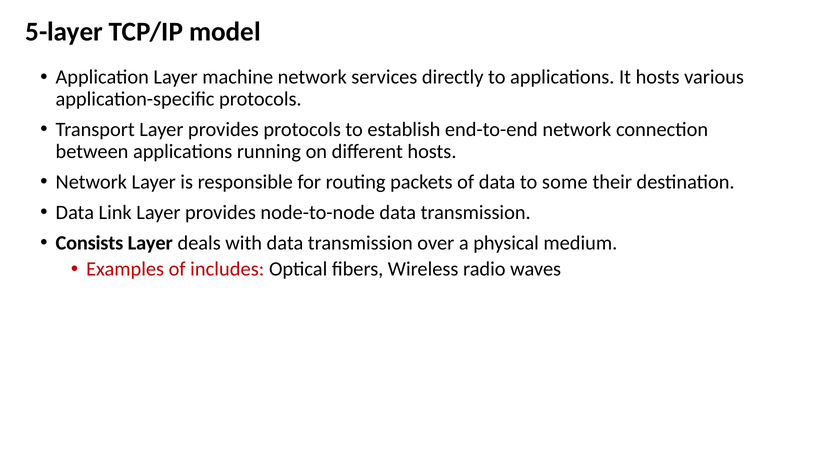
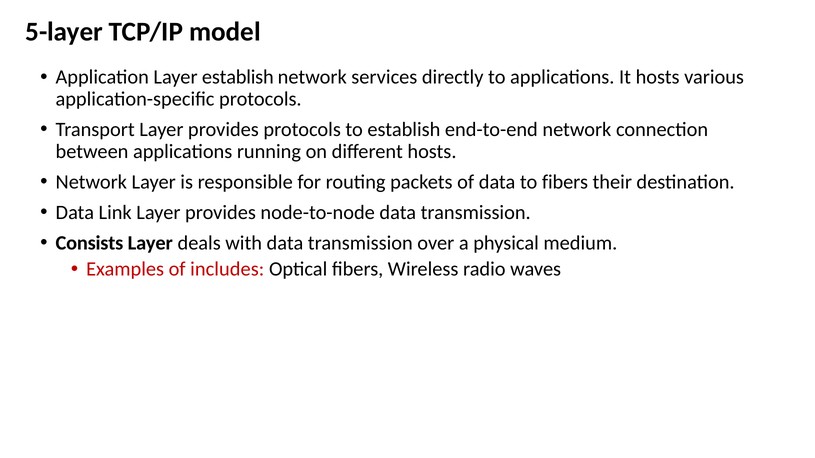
Layer machine: machine -> establish
to some: some -> fibers
